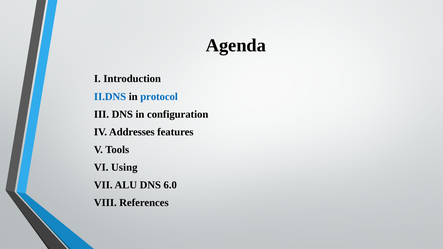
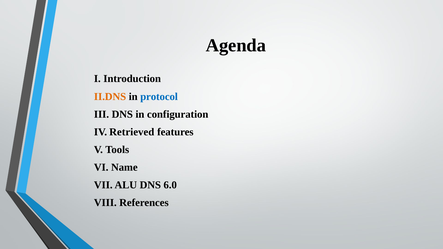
II.DNS colour: blue -> orange
Addresses: Addresses -> Retrieved
Using: Using -> Name
